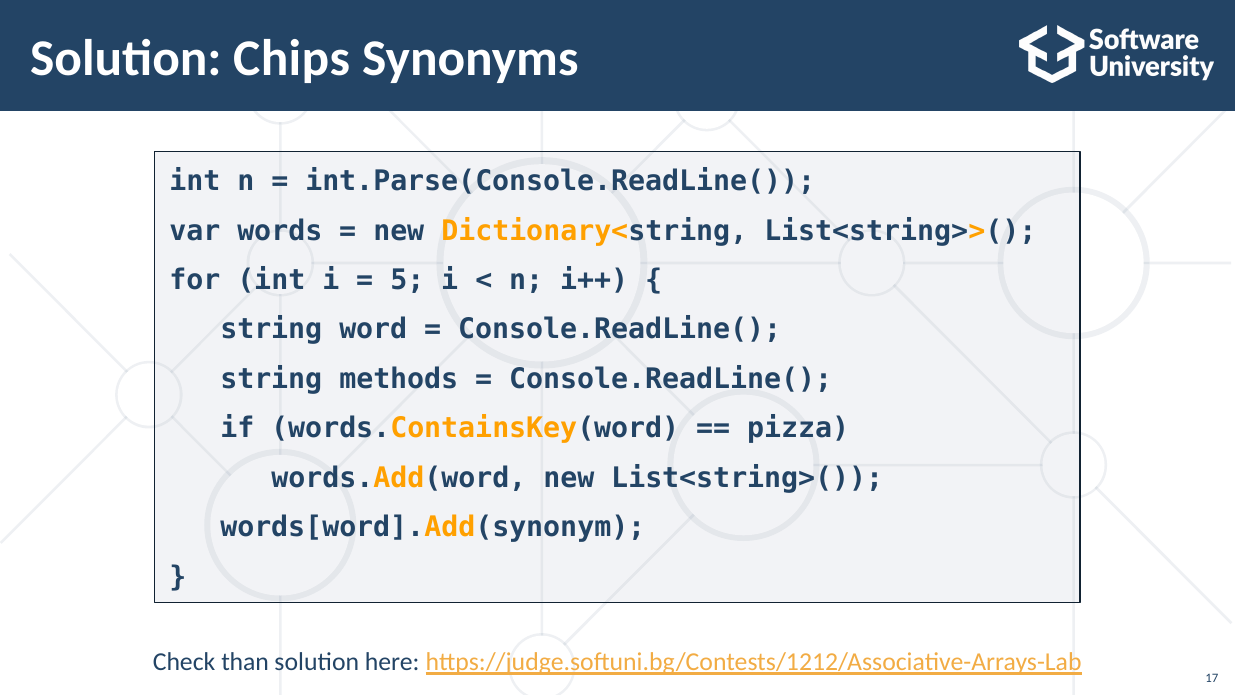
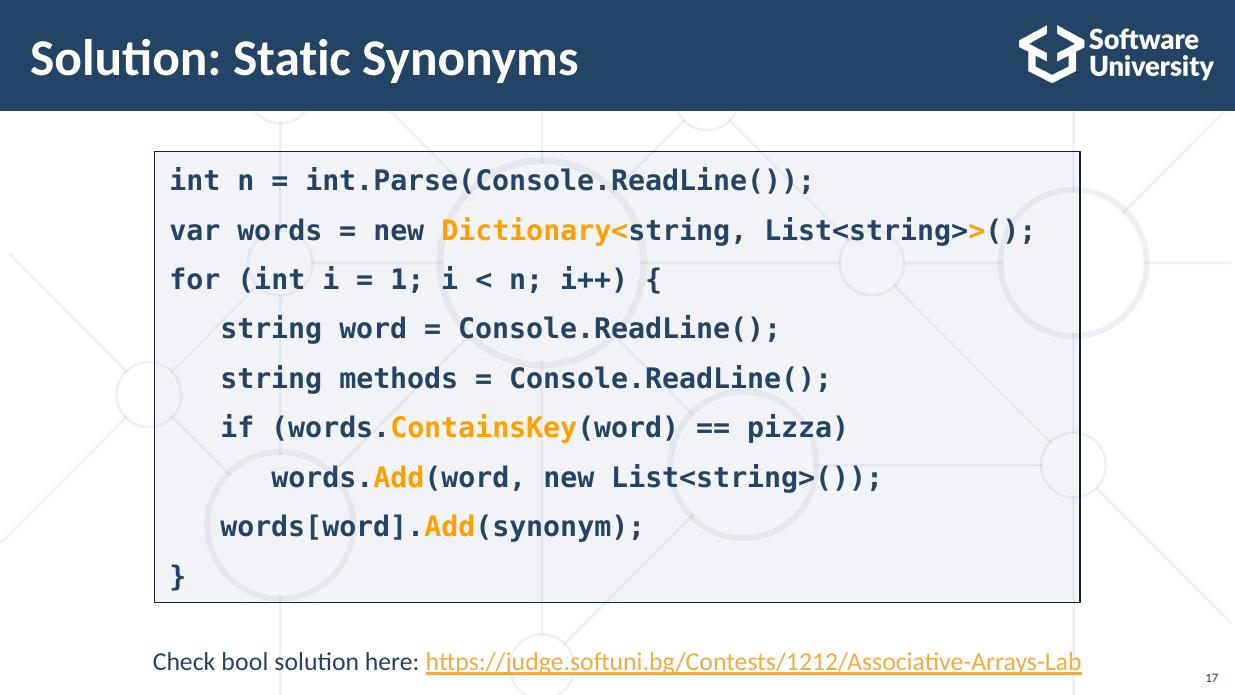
Chips: Chips -> Static
5: 5 -> 1
than: than -> bool
